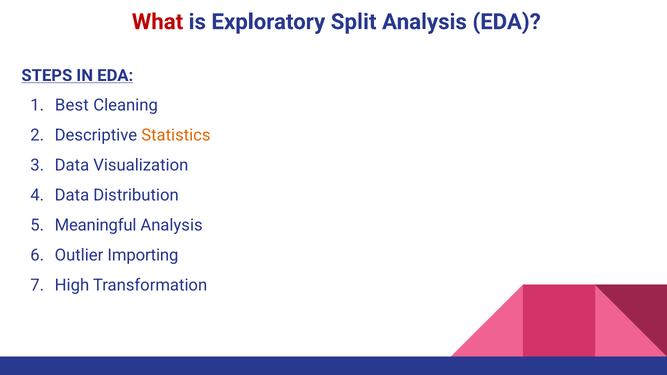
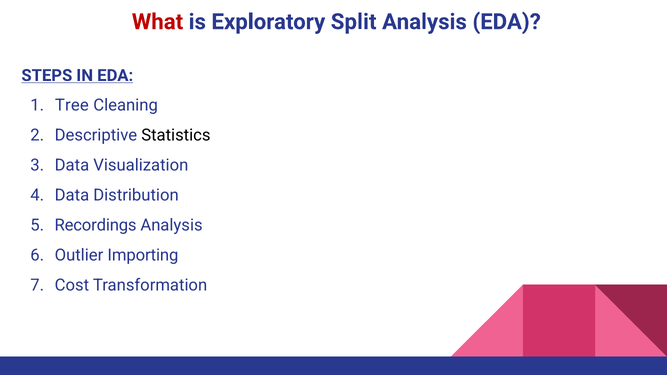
Best: Best -> Tree
Statistics colour: orange -> black
Meaningful: Meaningful -> Recordings
High: High -> Cost
